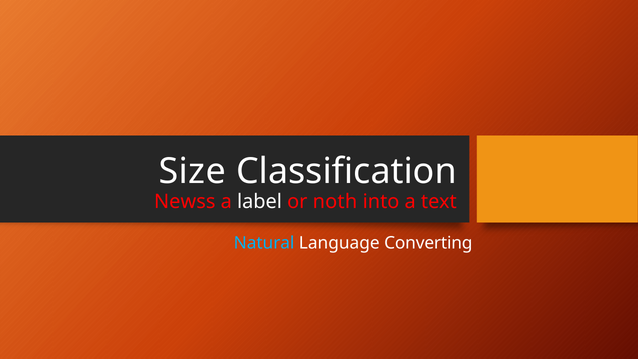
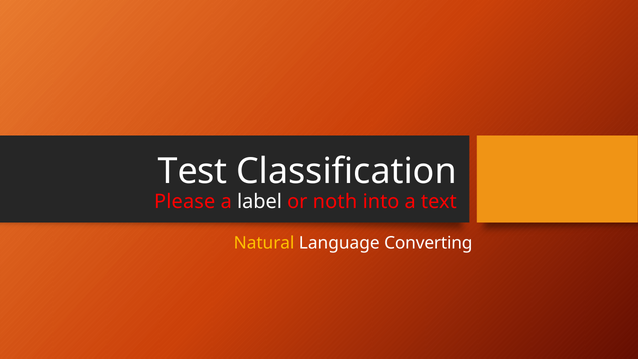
Size: Size -> Test
Newss: Newss -> Please
Natural colour: light blue -> yellow
